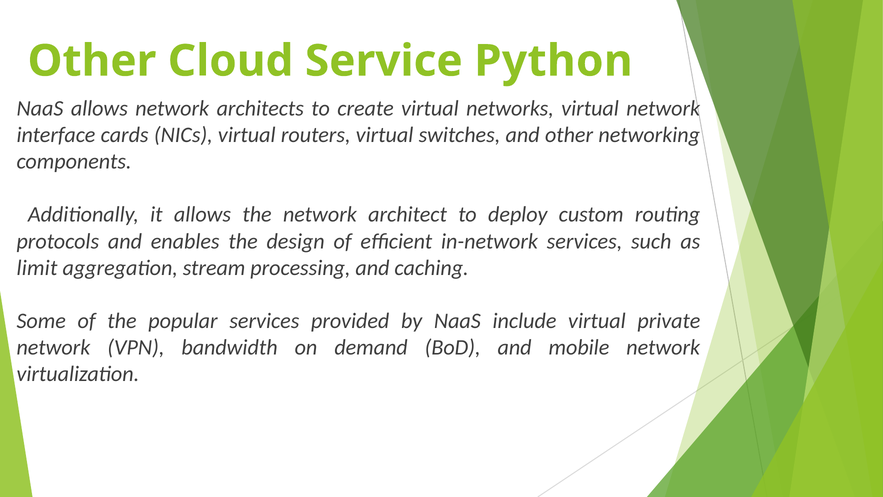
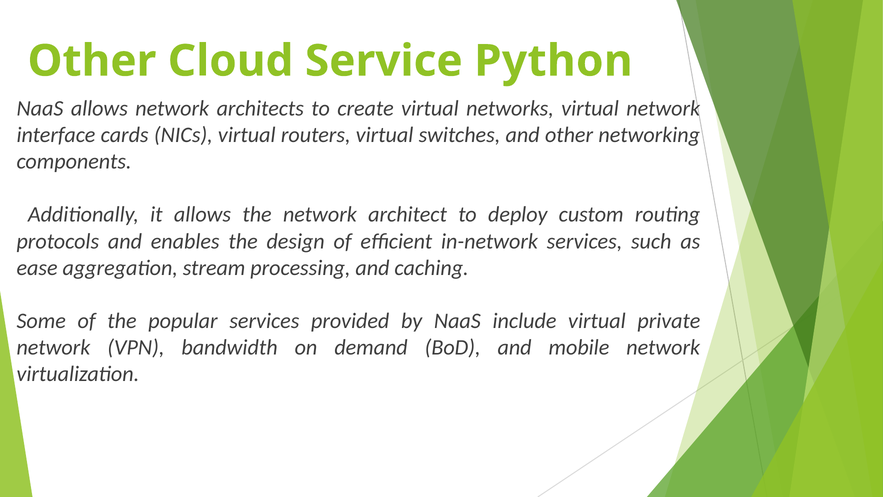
limit: limit -> ease
